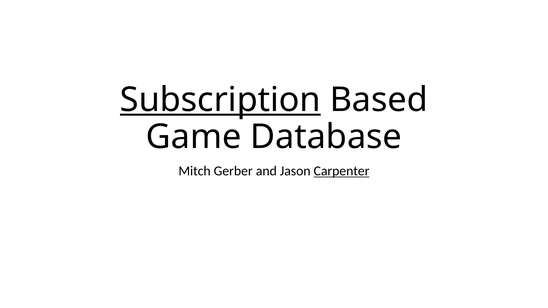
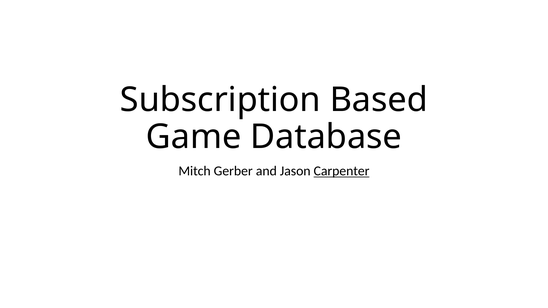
Subscription underline: present -> none
